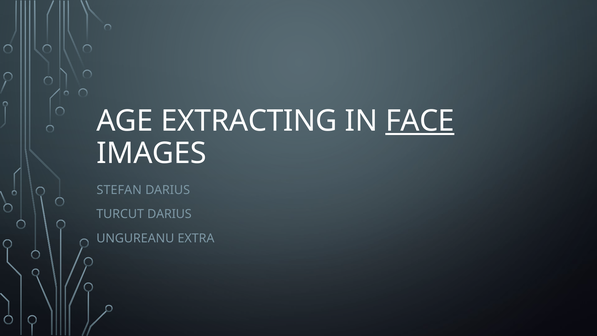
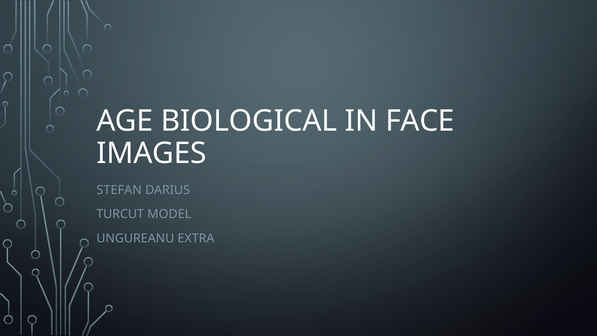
EXTRACTING: EXTRACTING -> BIOLOGICAL
FACE underline: present -> none
TURCUT DARIUS: DARIUS -> MODEL
